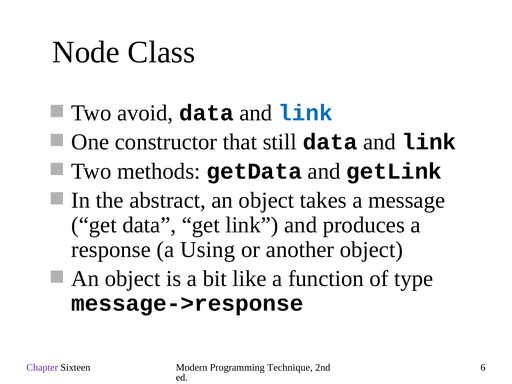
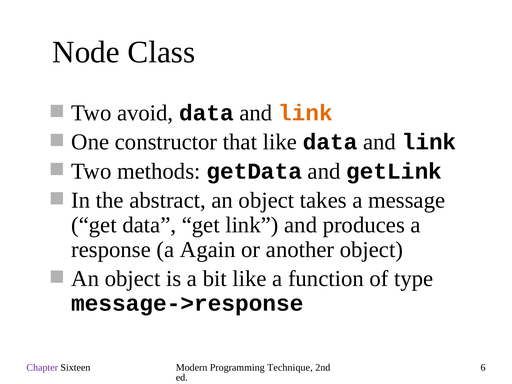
link at (305, 113) colour: blue -> orange
that still: still -> like
Using: Using -> Again
